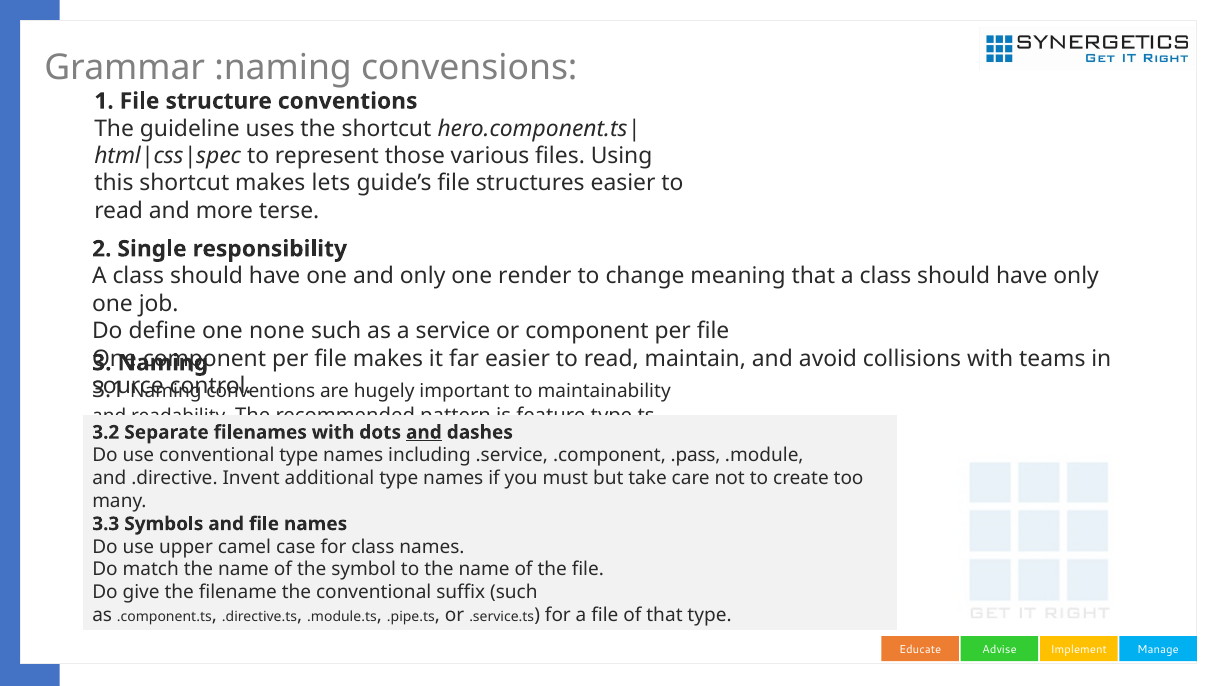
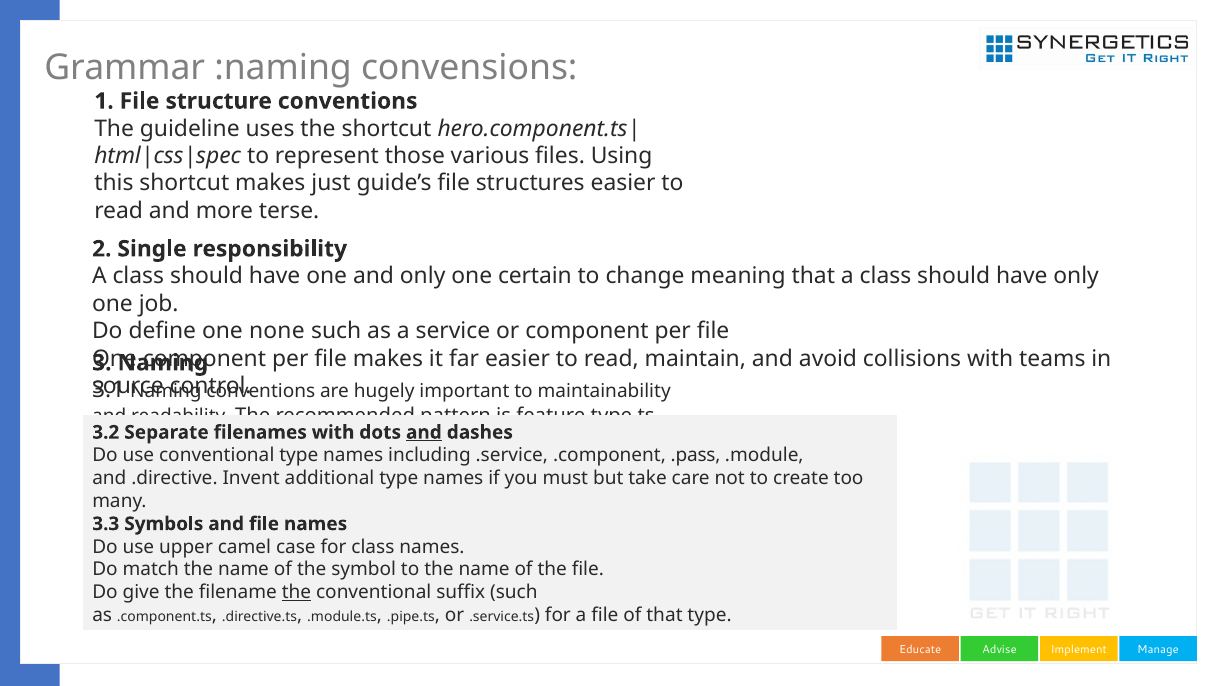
lets: lets -> just
render: render -> certain
the at (296, 592) underline: none -> present
